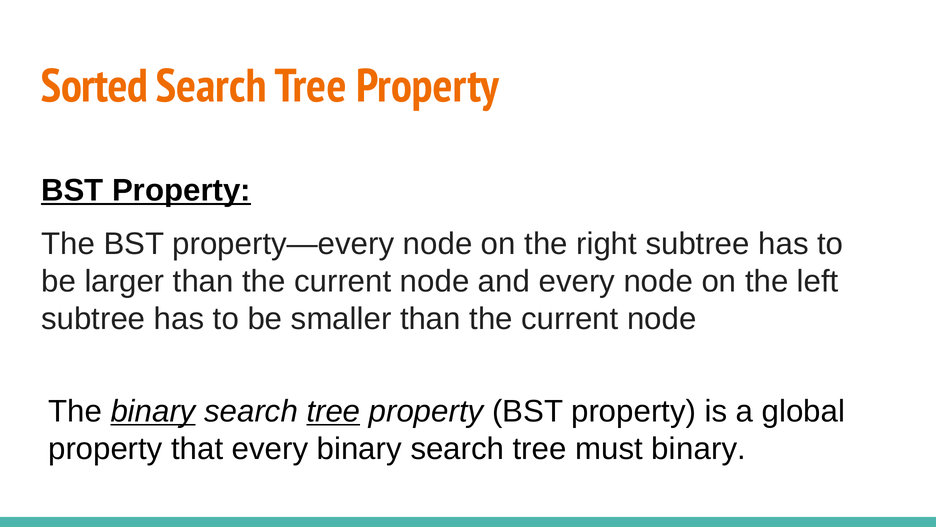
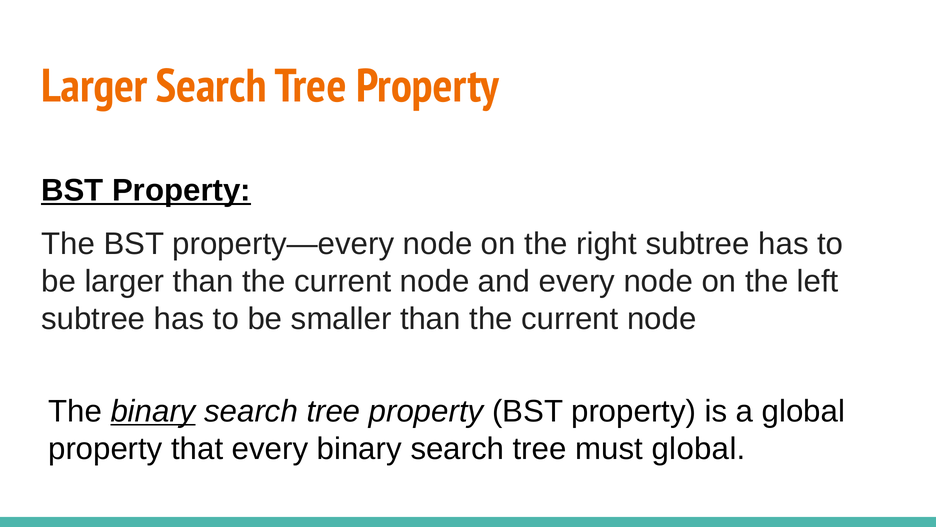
Sorted at (95, 86): Sorted -> Larger
tree at (333, 411) underline: present -> none
must binary: binary -> global
